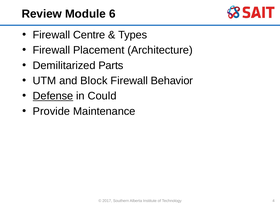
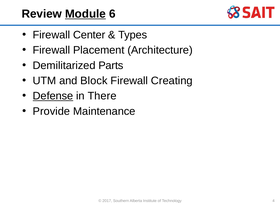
Module underline: none -> present
Centre: Centre -> Center
Behavior: Behavior -> Creating
Could: Could -> There
